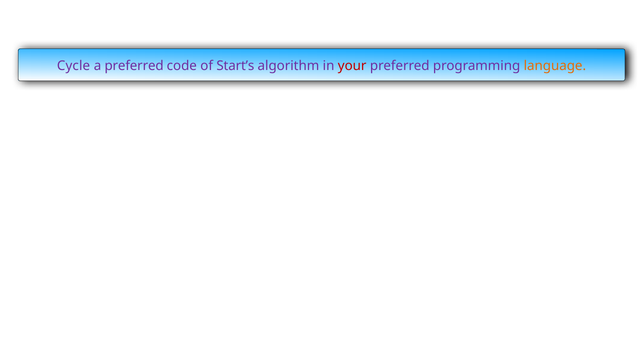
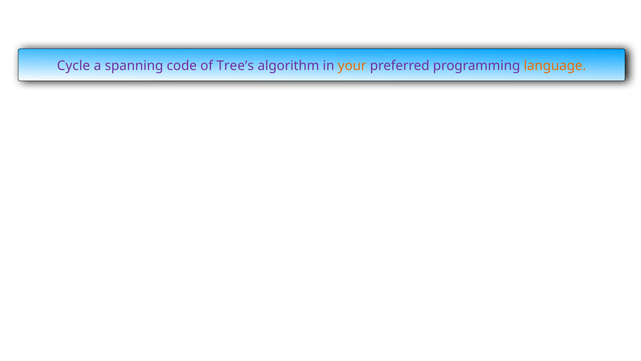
a preferred: preferred -> spanning
Start’s: Start’s -> Tree’s
your colour: red -> orange
